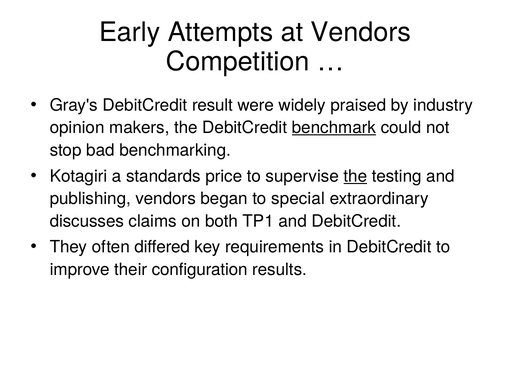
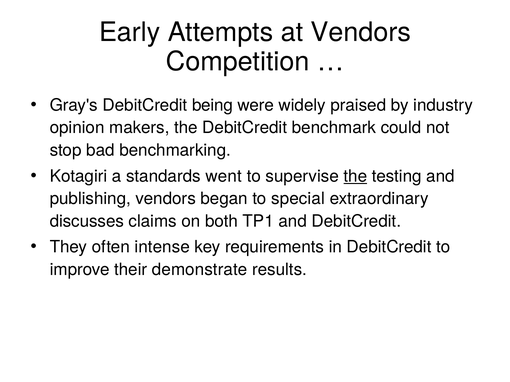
result: result -> being
benchmark underline: present -> none
price: price -> went
differed: differed -> intense
configuration: configuration -> demonstrate
